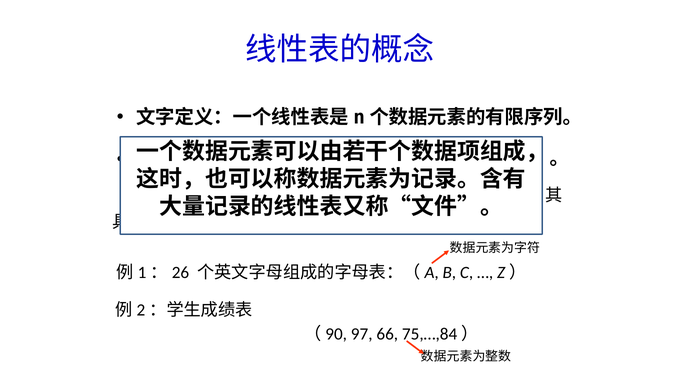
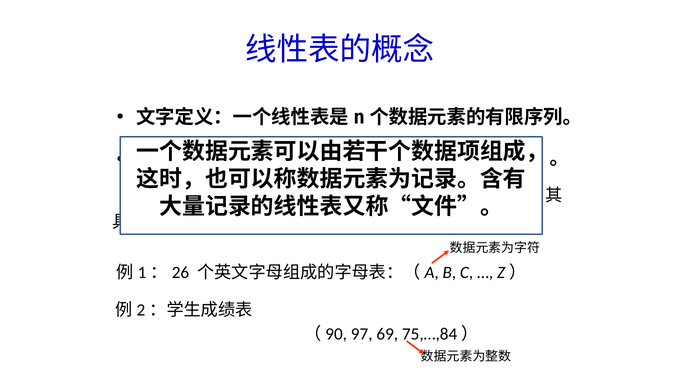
66: 66 -> 69
